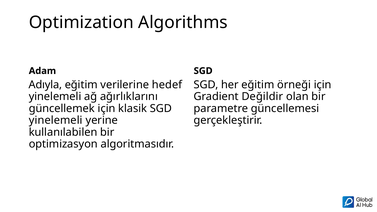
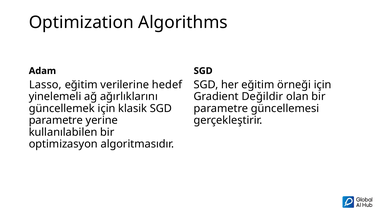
Adıyla: Adıyla -> Lasso
yinelemeli at (56, 120): yinelemeli -> parametre
